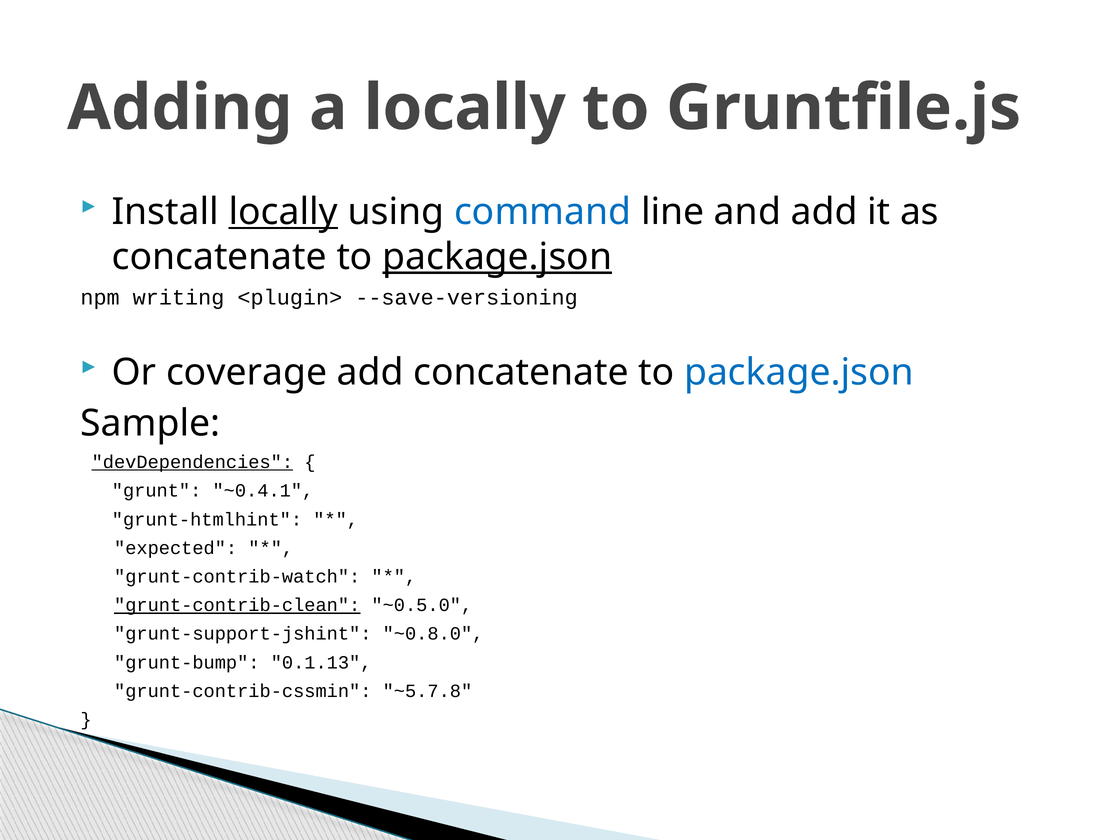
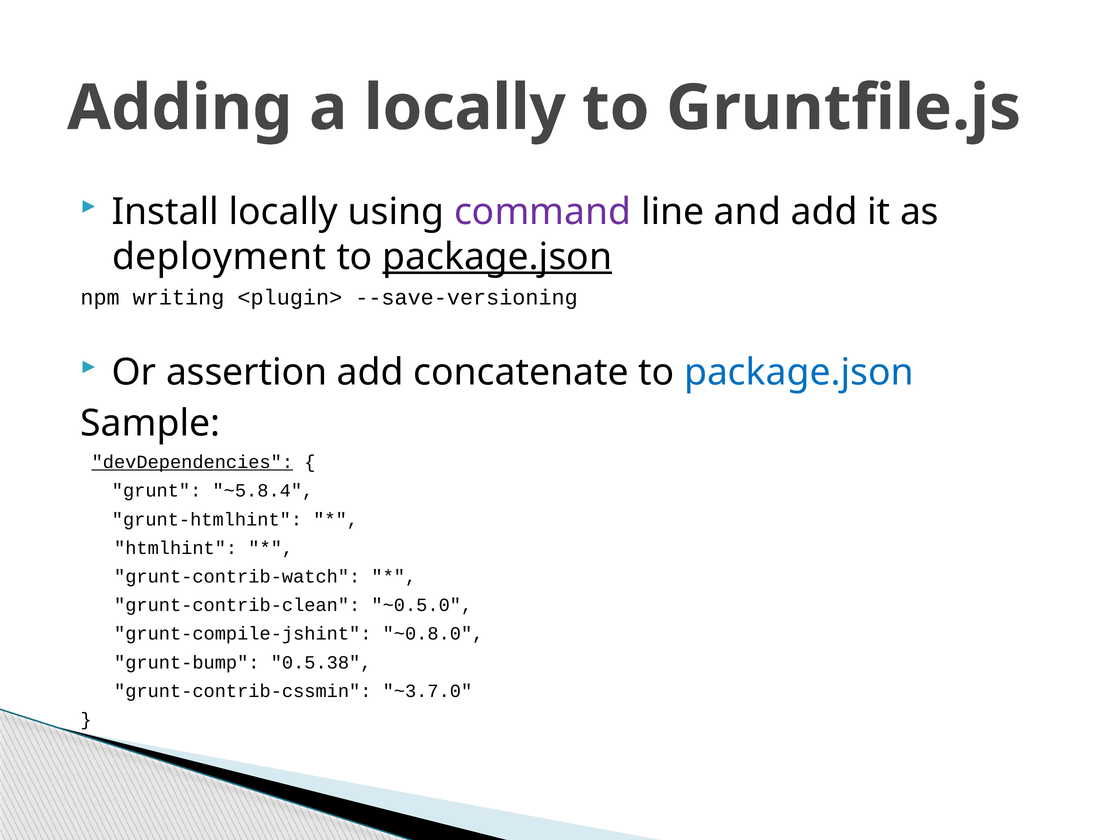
locally at (283, 212) underline: present -> none
command colour: blue -> purple
concatenate at (219, 257): concatenate -> deployment
coverage: coverage -> assertion
~0.4.1: ~0.4.1 -> ~5.8.4
expected: expected -> htmlhint
grunt-contrib-clean underline: present -> none
grunt-support-jshint: grunt-support-jshint -> grunt-compile-jshint
0.1.13: 0.1.13 -> 0.5.38
~5.7.8: ~5.7.8 -> ~3.7.0
